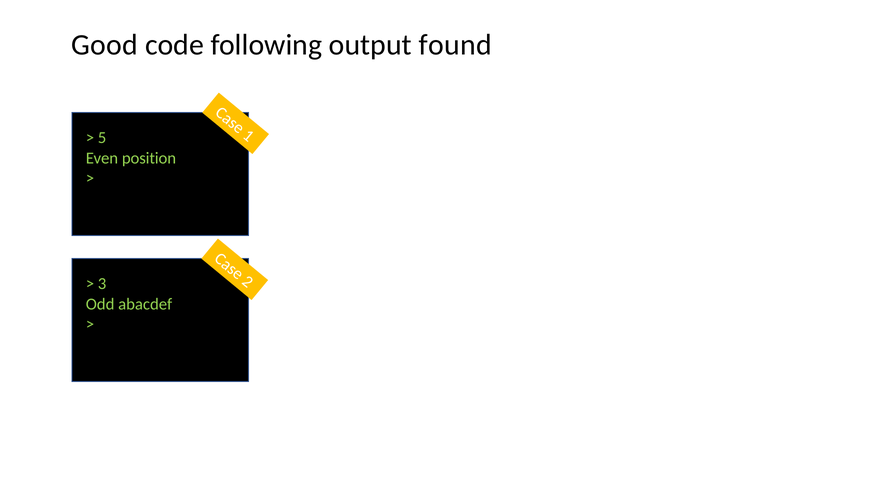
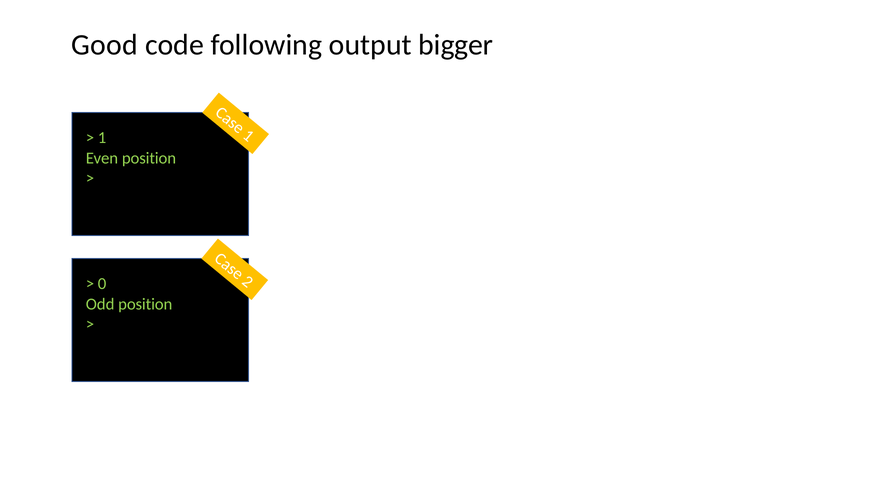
found: found -> bigger
5 at (102, 138): 5 -> 1
3: 3 -> 0
Odd abacdef: abacdef -> position
